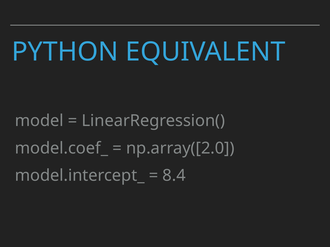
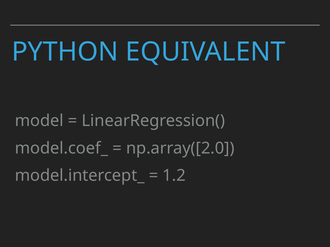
8.4: 8.4 -> 1.2
